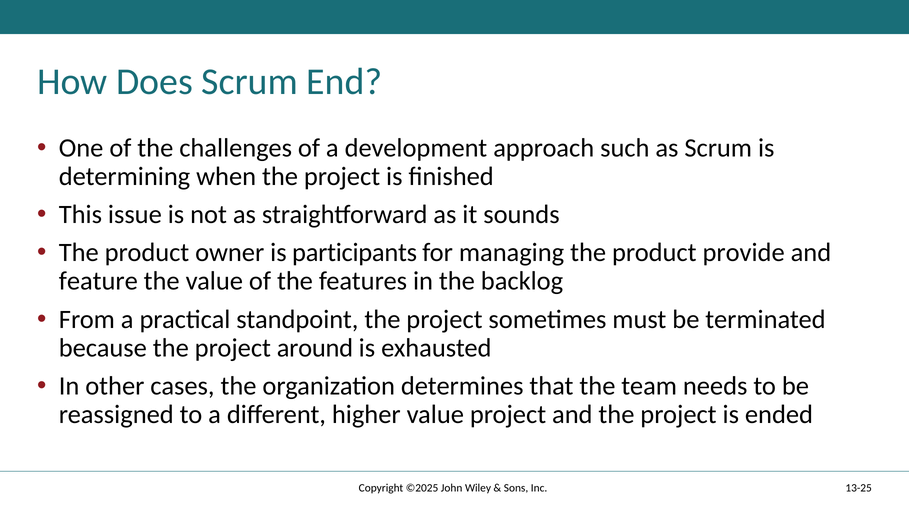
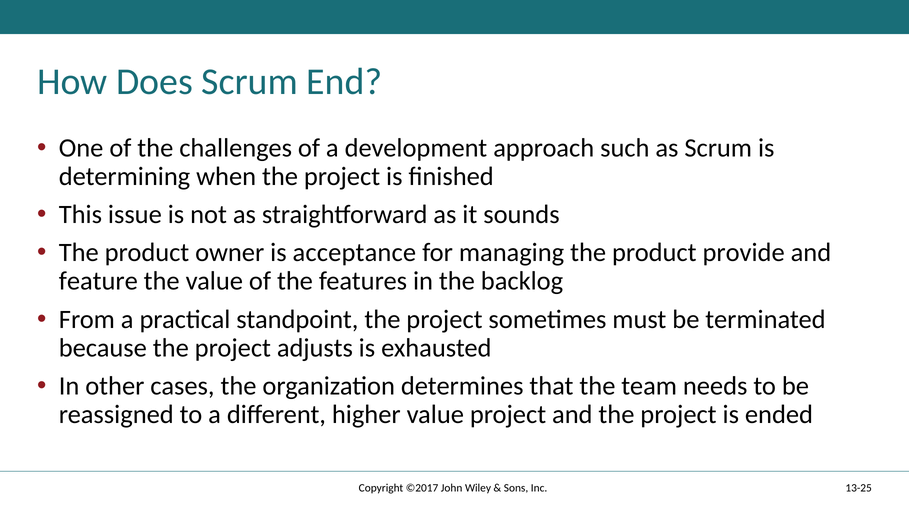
participants: participants -> acceptance
around: around -> adjusts
©2025: ©2025 -> ©2017
